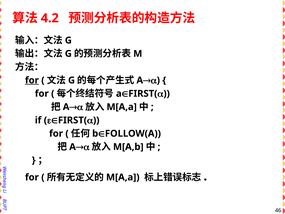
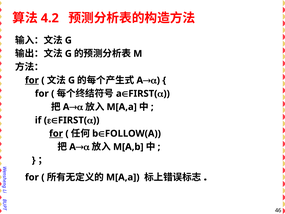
for at (56, 133) underline: none -> present
